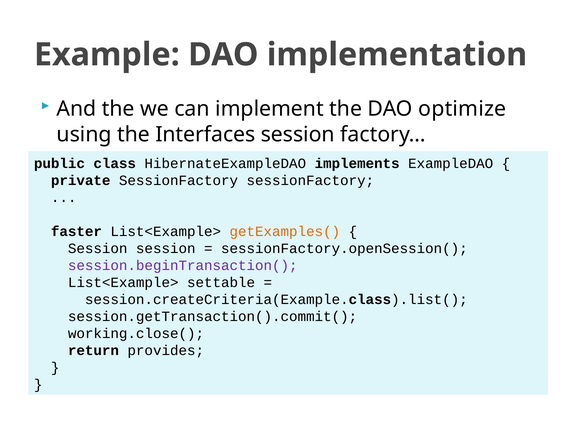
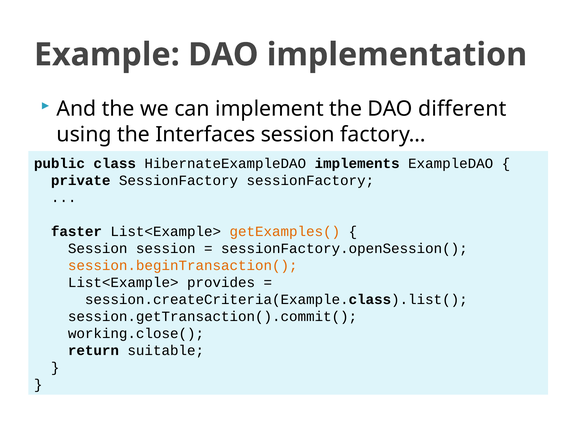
optimize: optimize -> different
session.beginTransaction( colour: purple -> orange
settable: settable -> provides
provides: provides -> suitable
